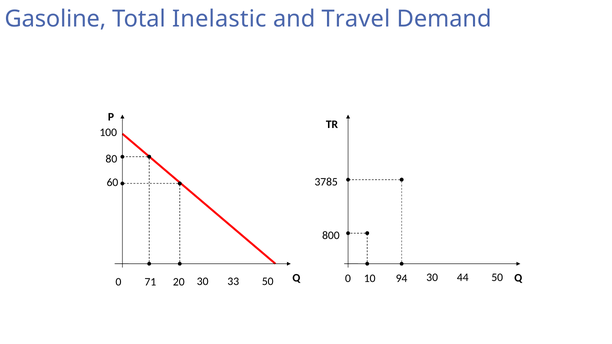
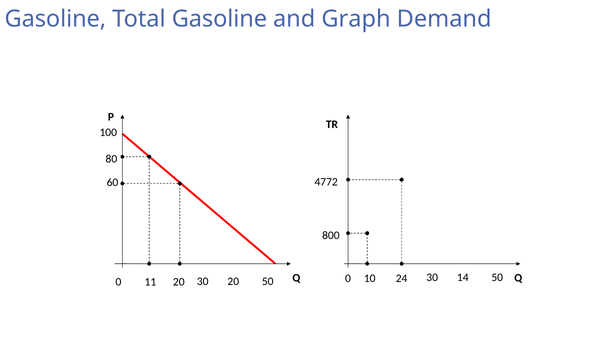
Total Inelastic: Inelastic -> Gasoline
Travel: Travel -> Graph
3785: 3785 -> 4772
94: 94 -> 24
44: 44 -> 14
71: 71 -> 11
30 33: 33 -> 20
